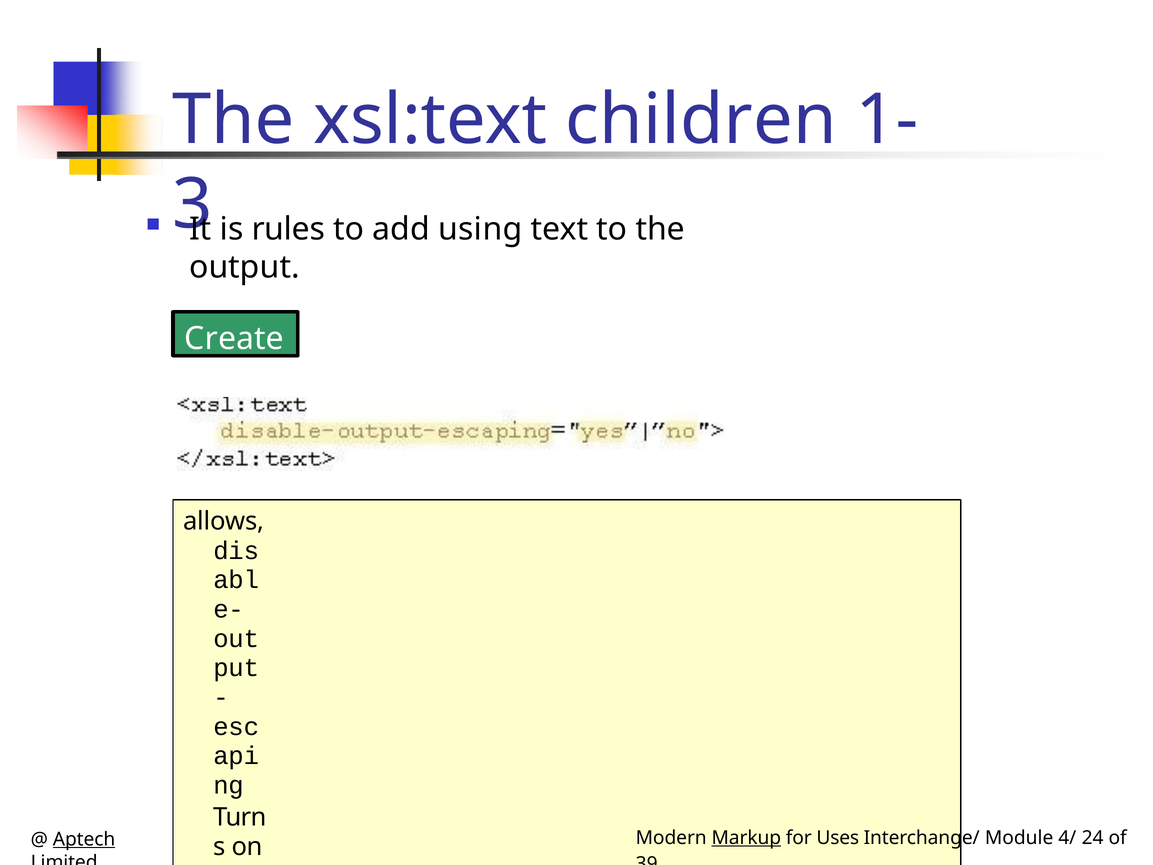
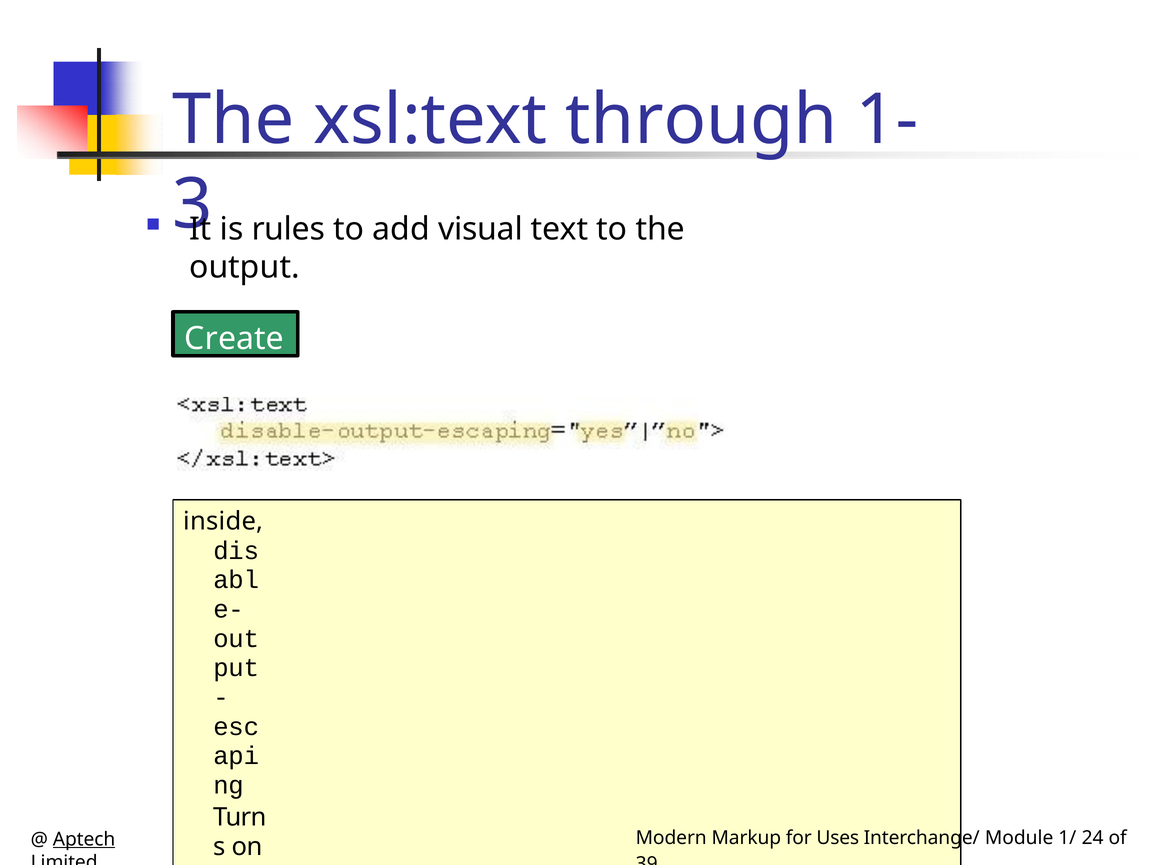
children: children -> through
using: using -> visual
allows: allows -> inside
Markup underline: present -> none
4/: 4/ -> 1/
